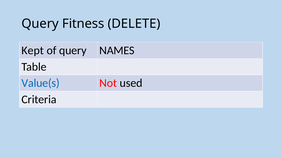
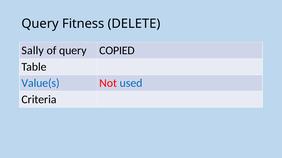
Kept: Kept -> Sally
NAMES: NAMES -> COPIED
used colour: black -> blue
